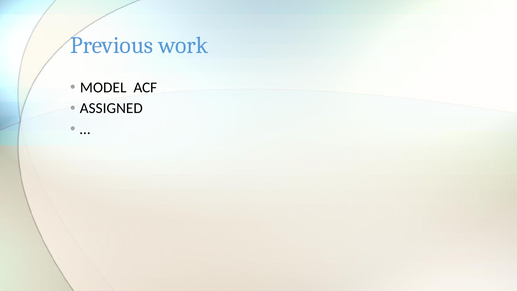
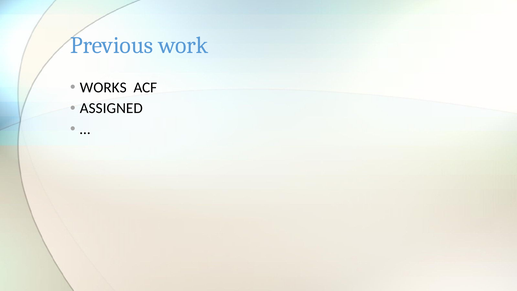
MODEL: MODEL -> WORKS
